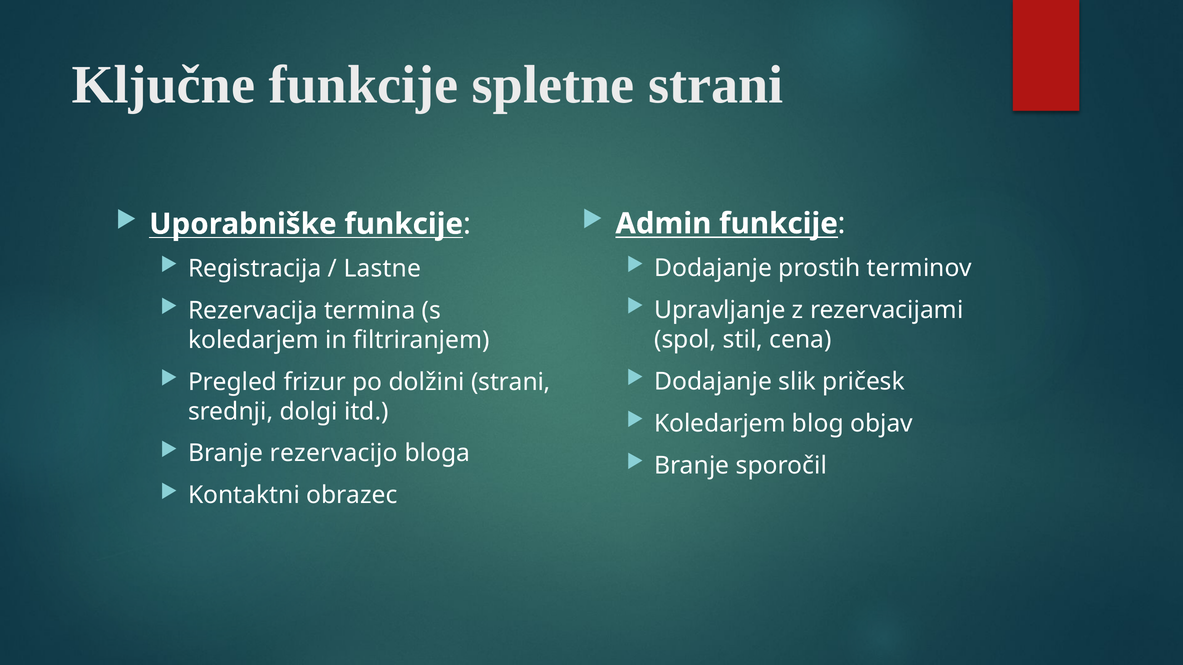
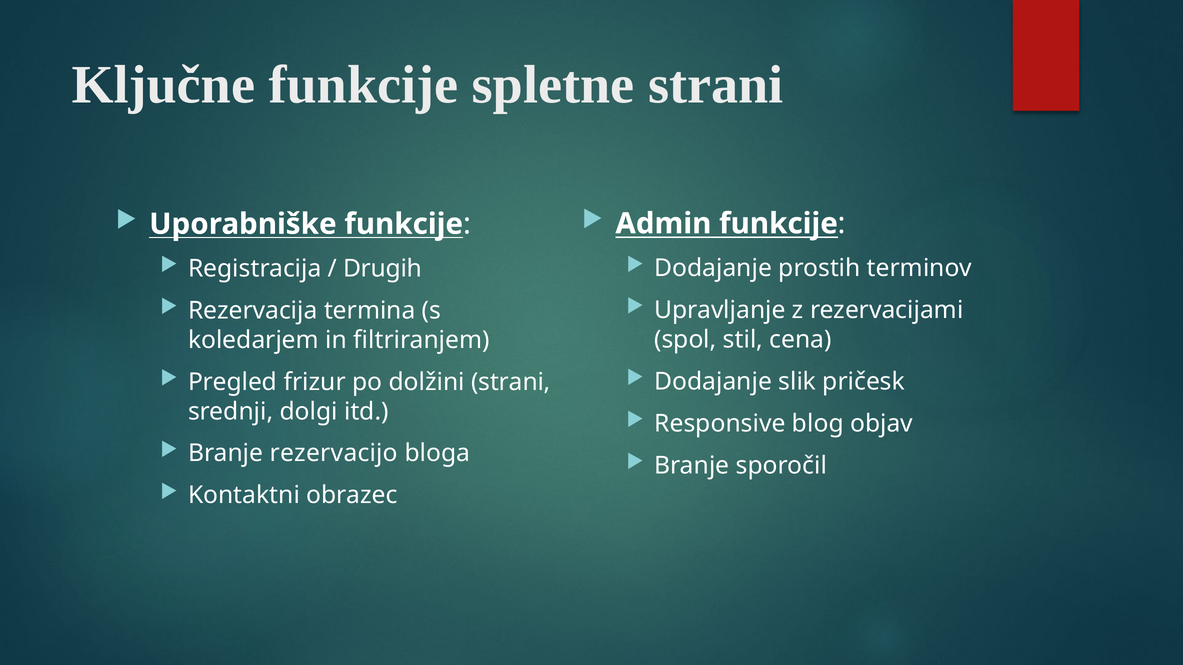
Lastne: Lastne -> Drugih
Koledarjem at (720, 424): Koledarjem -> Responsive
